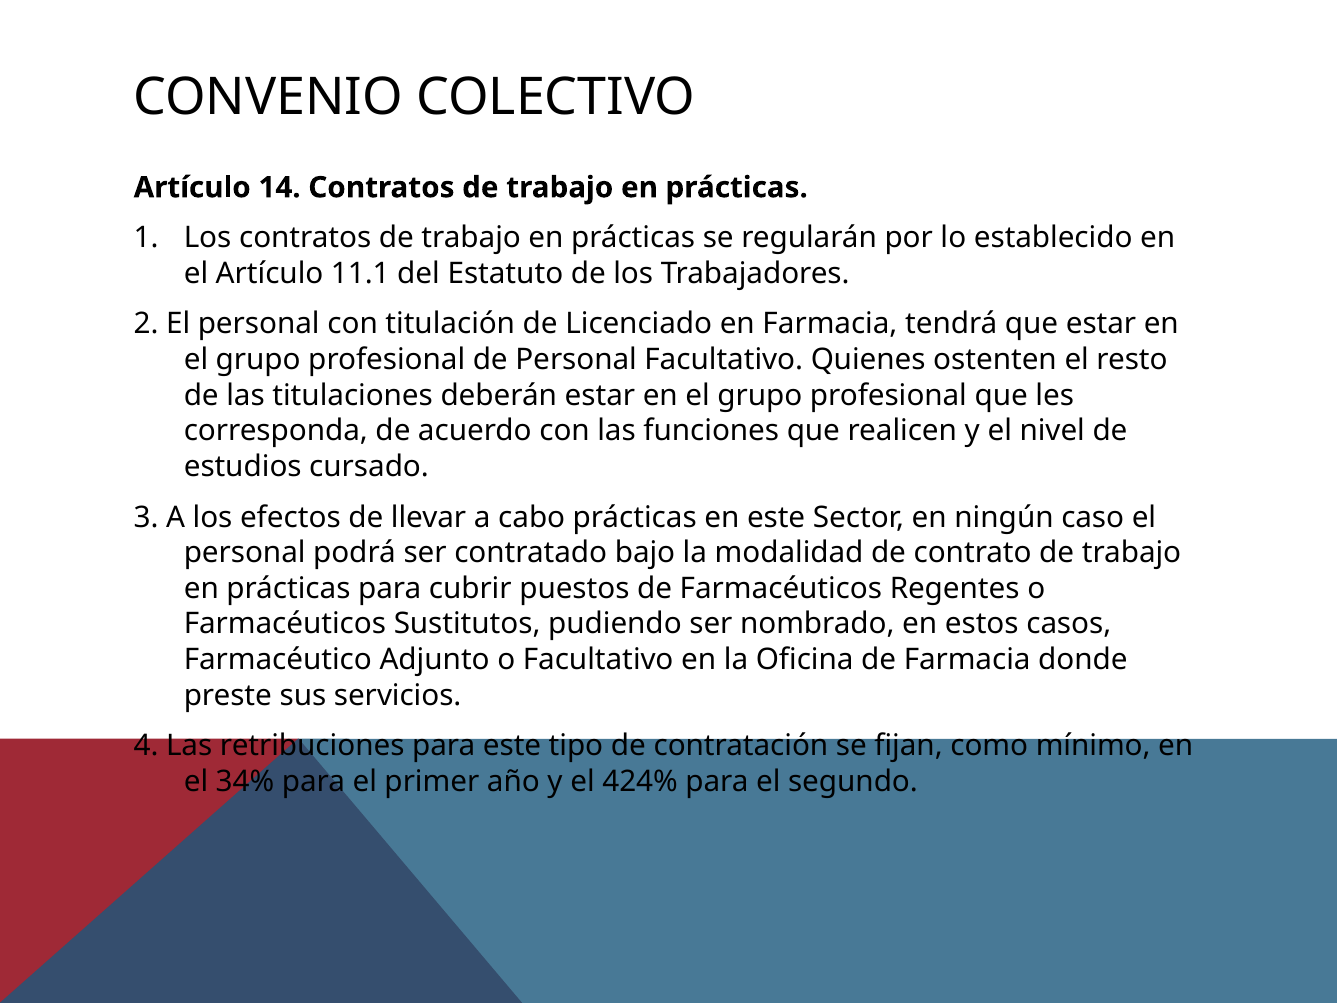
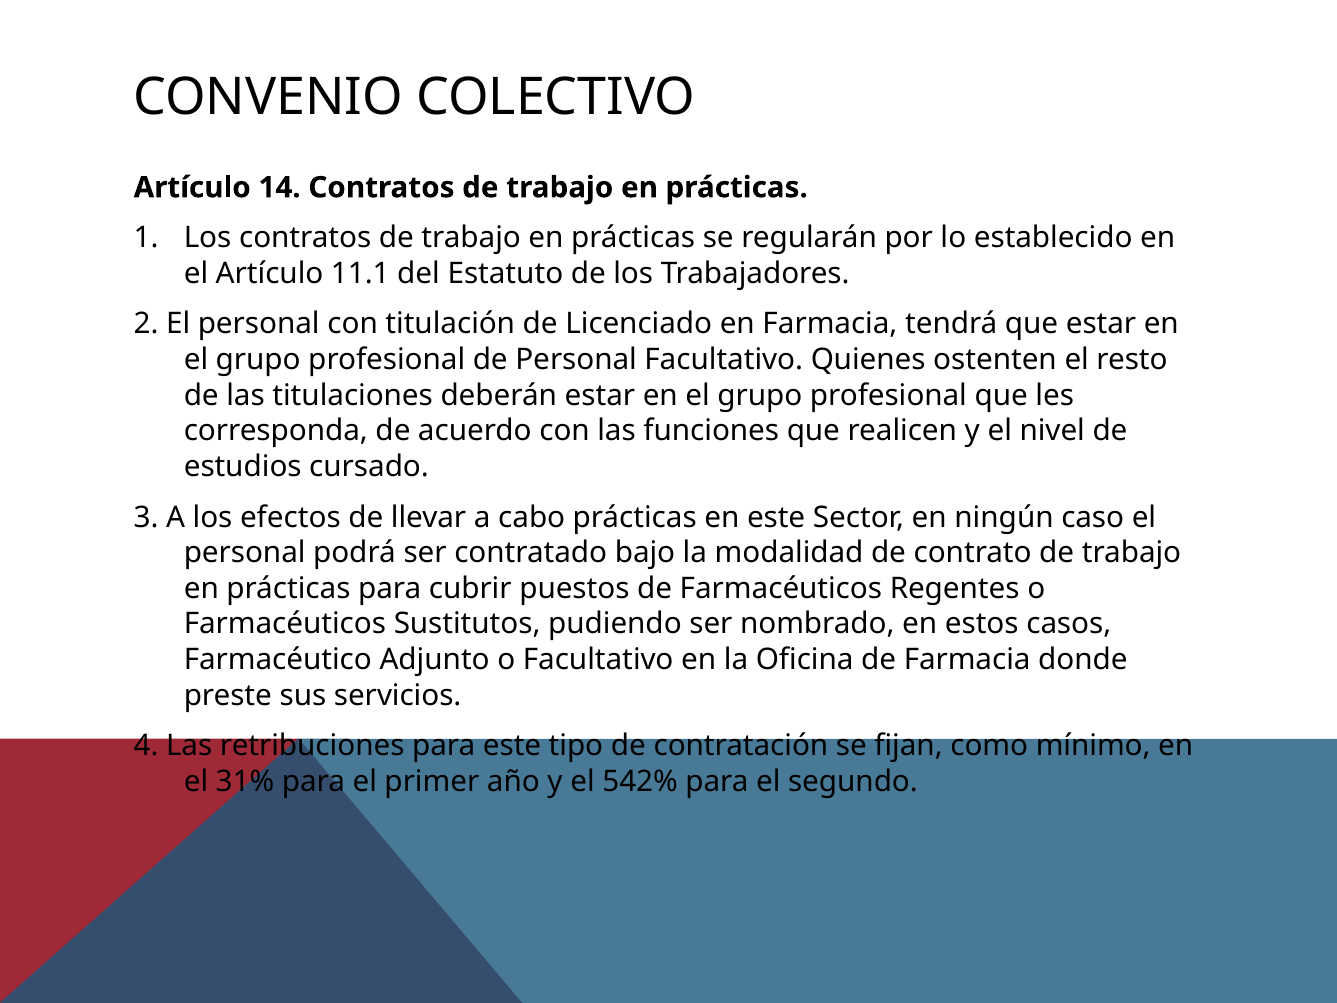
34%: 34% -> 31%
424%: 424% -> 542%
